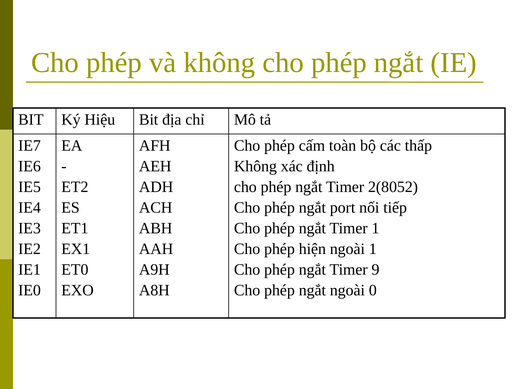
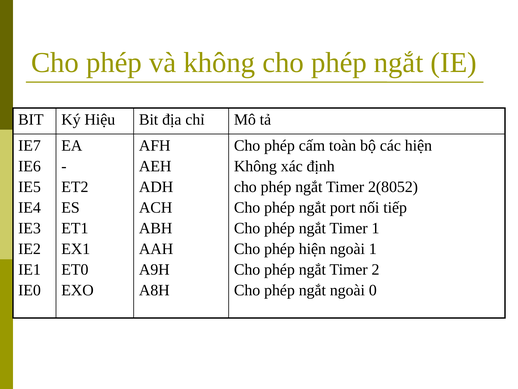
các thấp: thấp -> hiện
9: 9 -> 2
